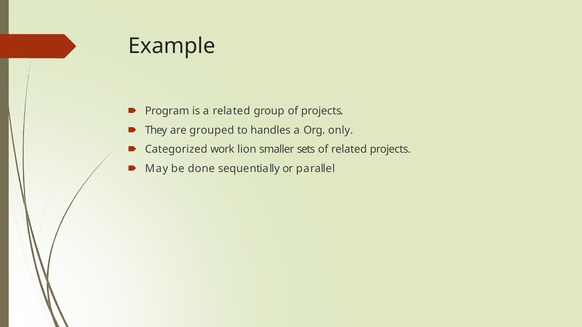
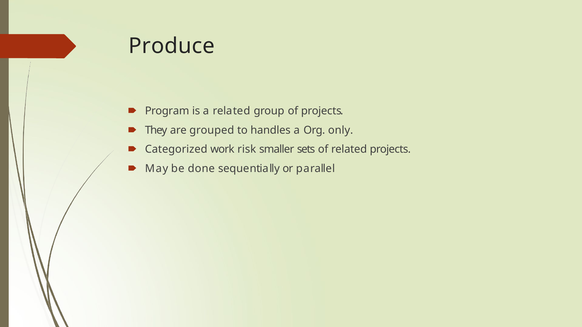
Example: Example -> Produce
lion: lion -> risk
